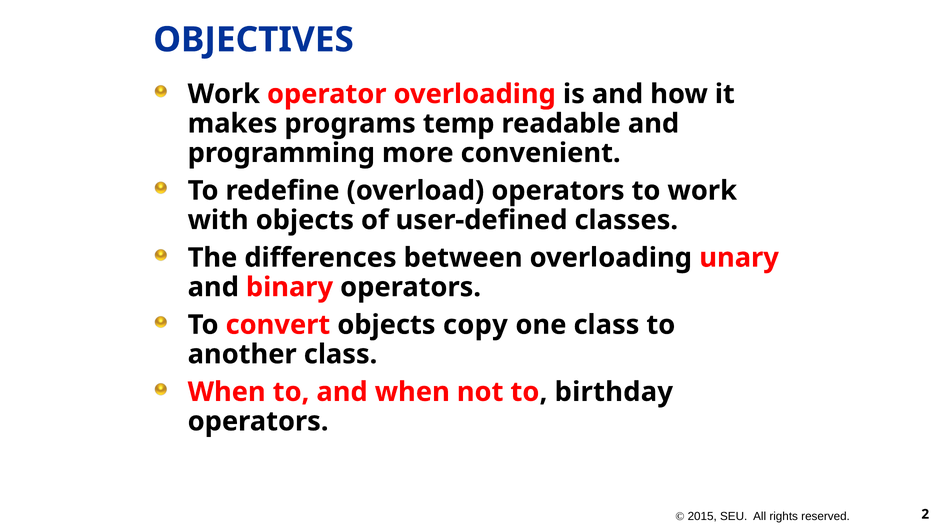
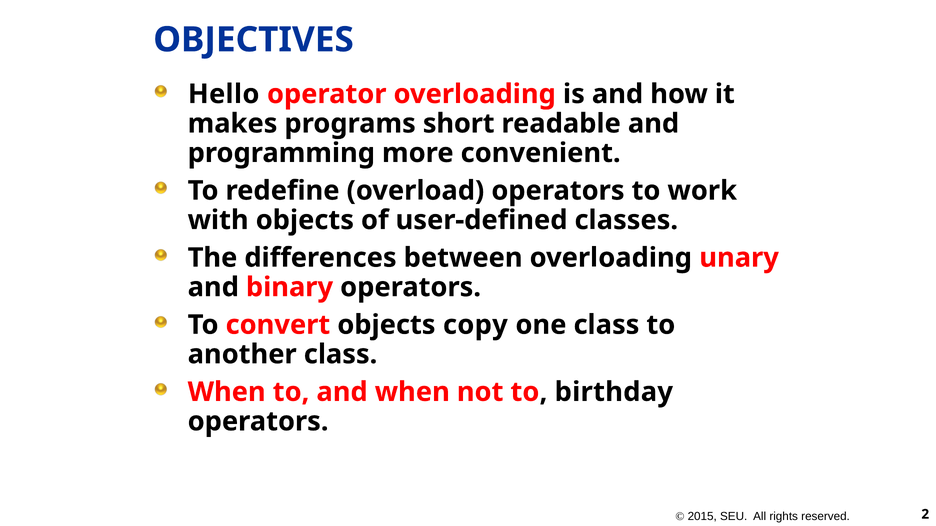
Work at (224, 94): Work -> Hello
temp: temp -> short
